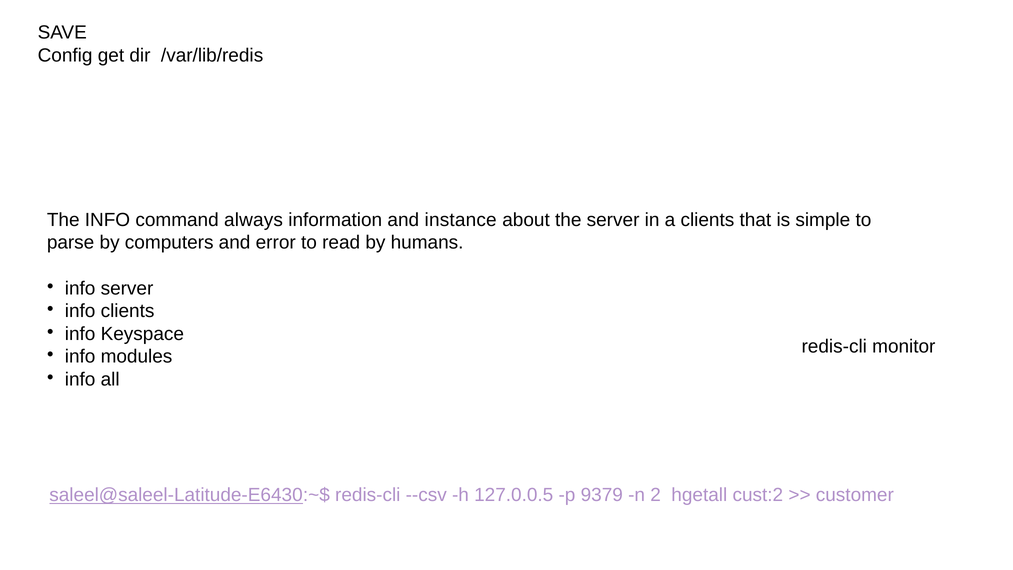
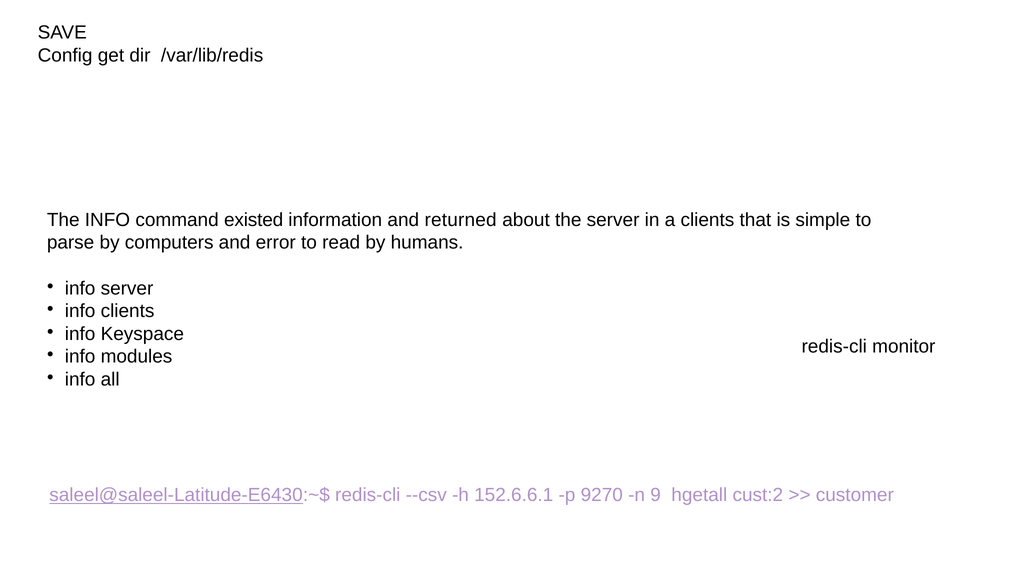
always: always -> existed
instance: instance -> returned
127.0.0.5: 127.0.0.5 -> 152.6.6.1
9379: 9379 -> 9270
2: 2 -> 9
